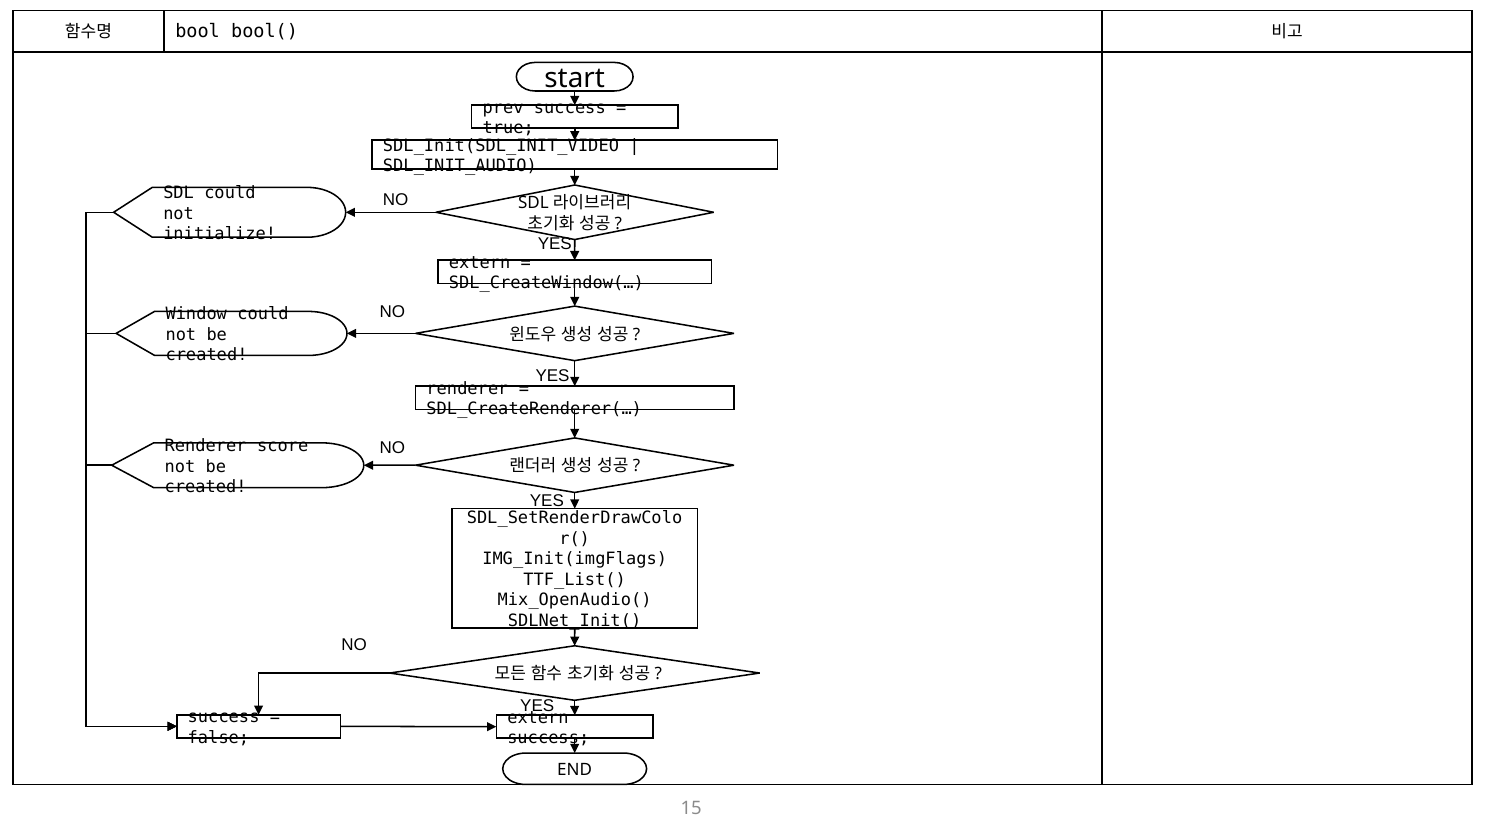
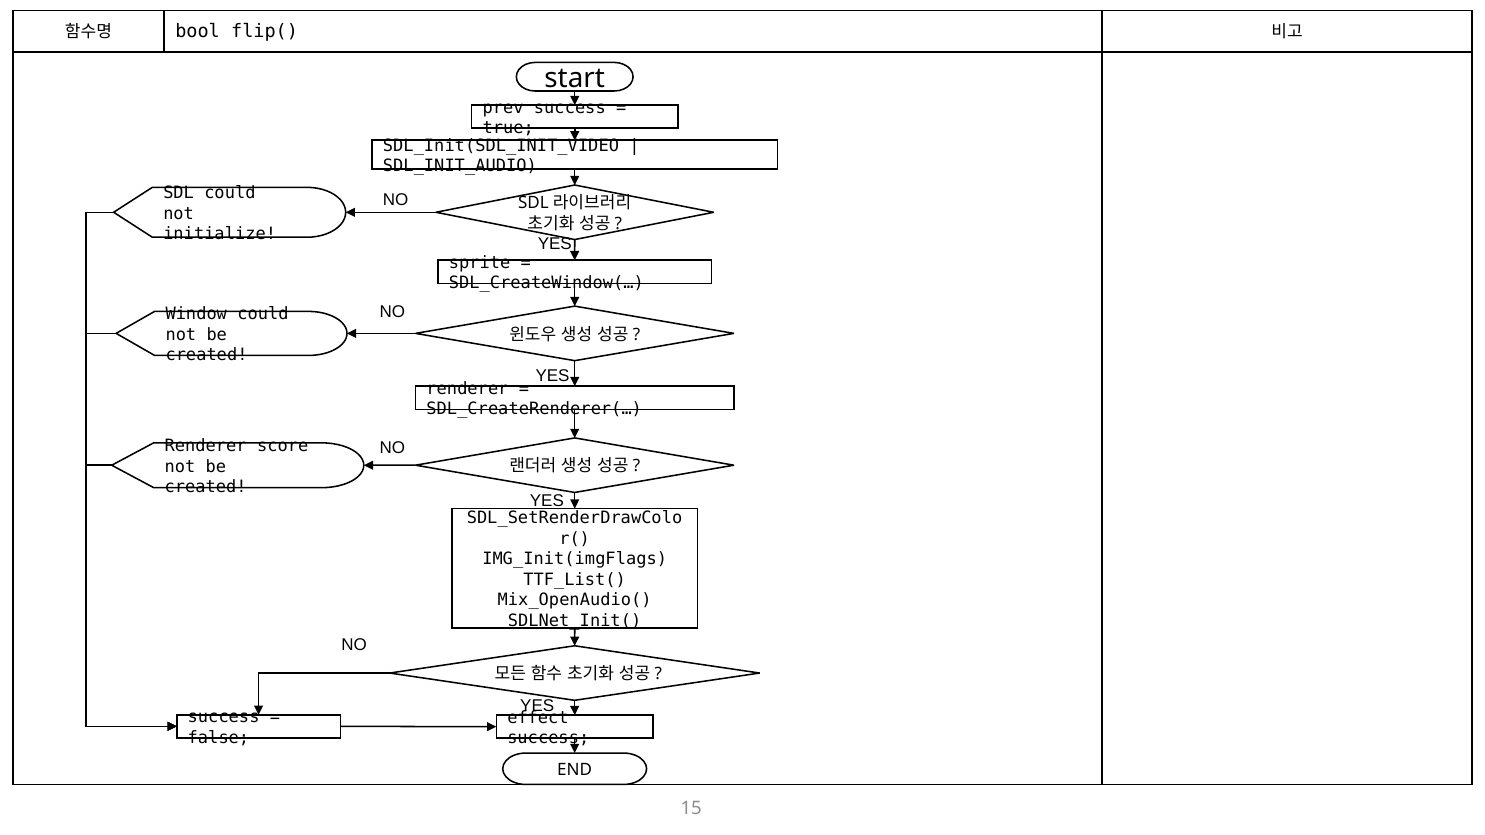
bool(: bool( -> flip(
extern at (480, 263): extern -> sprite
extern at (538, 718): extern -> effect
